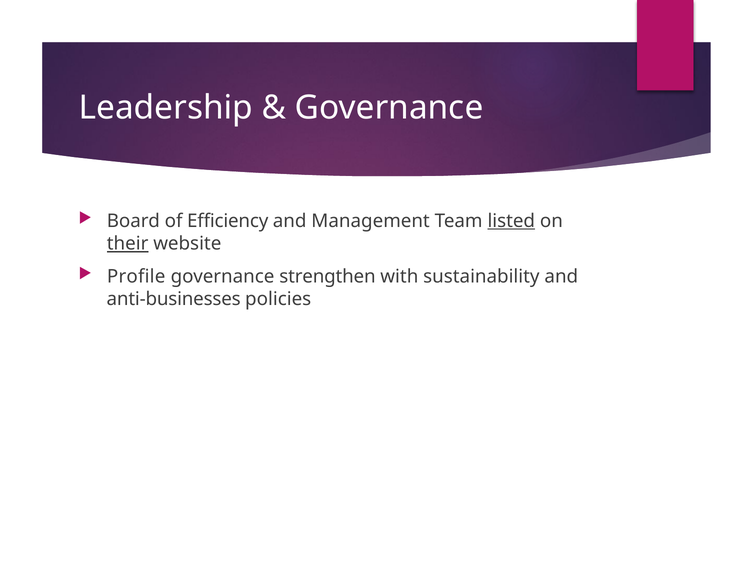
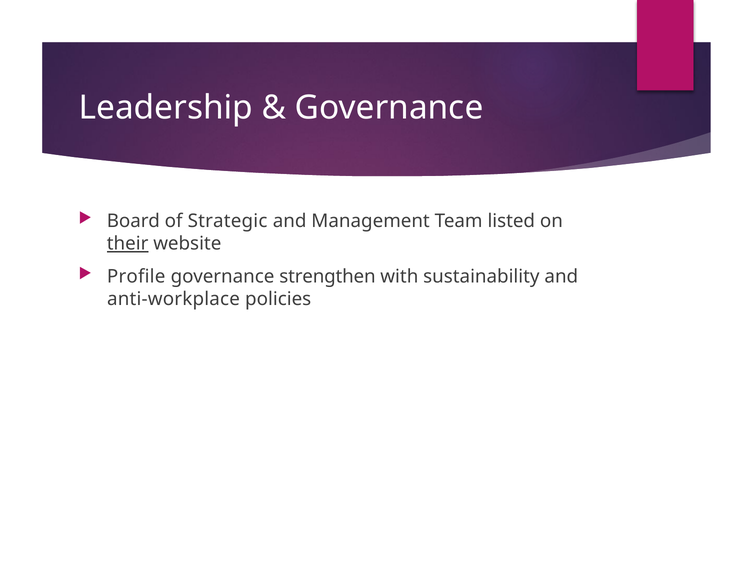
Efficiency: Efficiency -> Strategic
listed underline: present -> none
anti-businesses: anti-businesses -> anti-workplace
